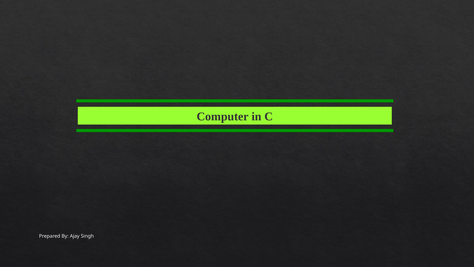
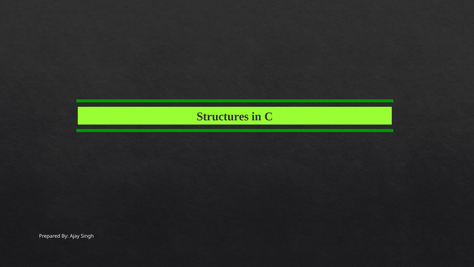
Computer: Computer -> Structures
